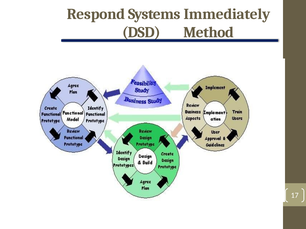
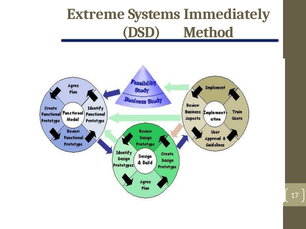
Respond: Respond -> Extreme
